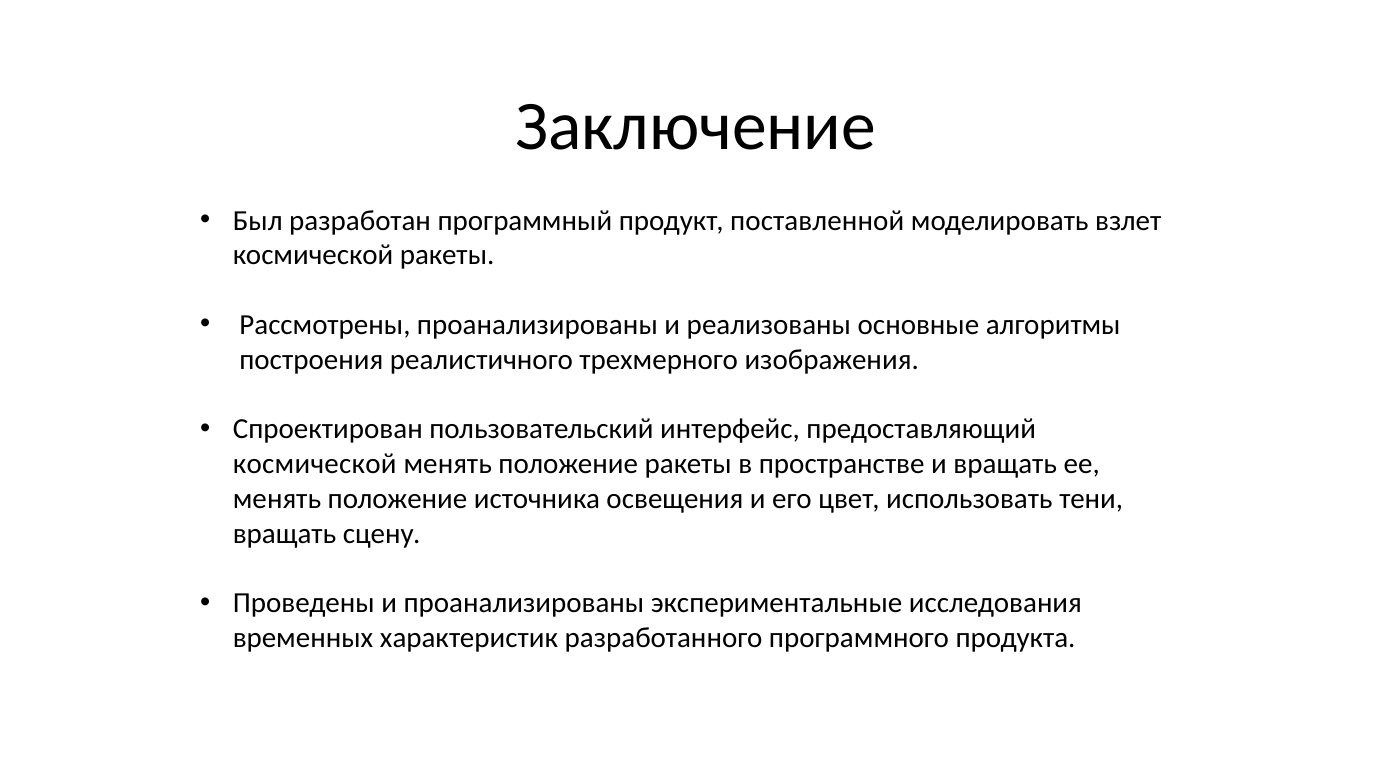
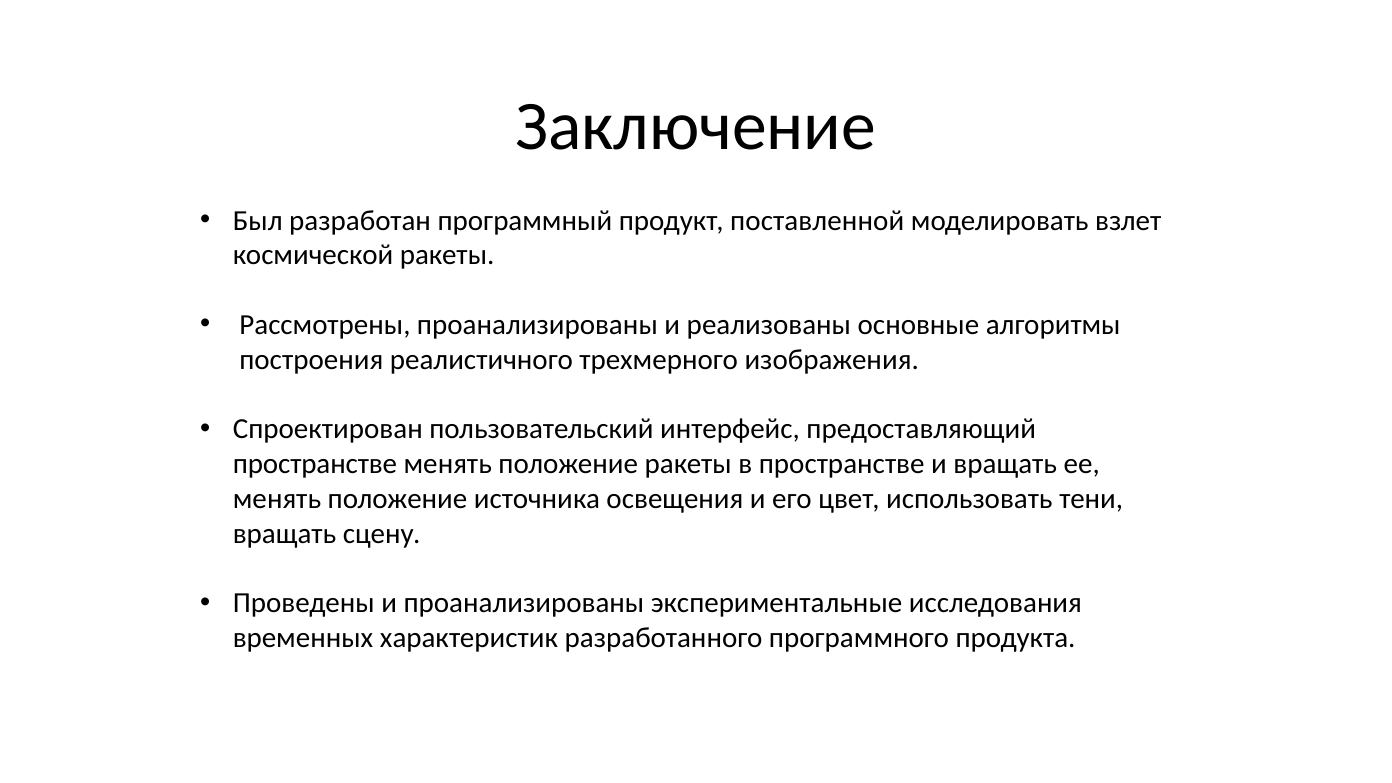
космической at (315, 464): космической -> пространстве
